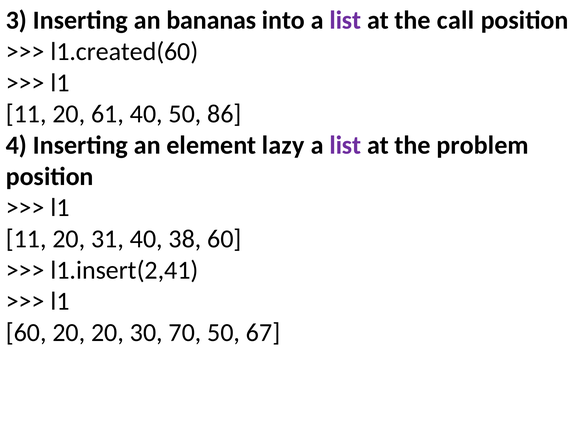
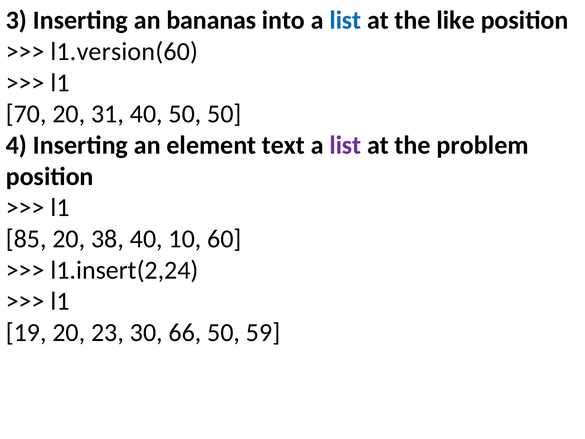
list at (345, 20) colour: purple -> blue
call: call -> like
l1.created(60: l1.created(60 -> l1.version(60
11 at (26, 114): 11 -> 70
61: 61 -> 31
50 86: 86 -> 50
lazy: lazy -> text
11 at (26, 239): 11 -> 85
31: 31 -> 38
38: 38 -> 10
l1.insert(2,41: l1.insert(2,41 -> l1.insert(2,24
60 at (26, 332): 60 -> 19
20 20: 20 -> 23
70: 70 -> 66
67: 67 -> 59
